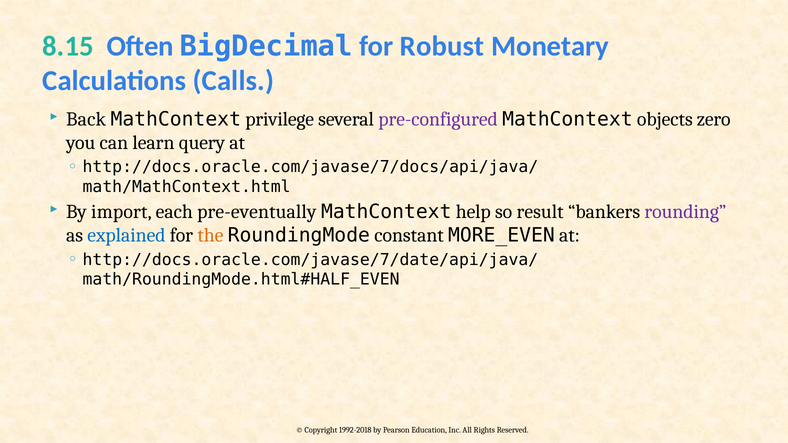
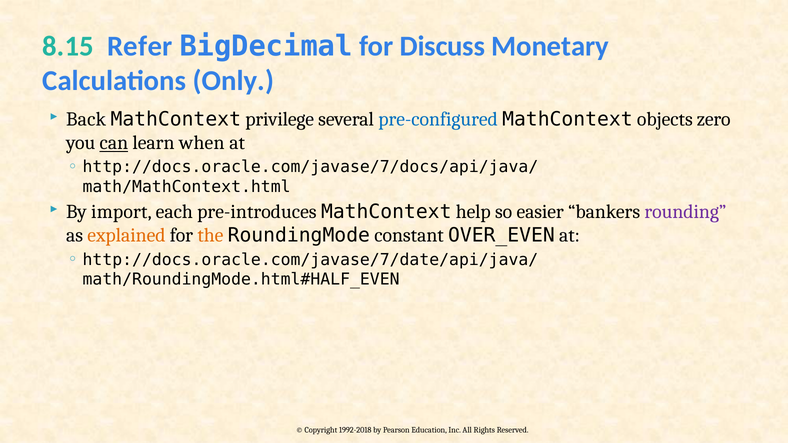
Often: Often -> Refer
Robust: Robust -> Discuss
Calls: Calls -> Only
pre-configured colour: purple -> blue
can underline: none -> present
query: query -> when
pre-eventually: pre-eventually -> pre-introduces
result: result -> easier
explained colour: blue -> orange
MORE_EVEN: MORE_EVEN -> OVER_EVEN
